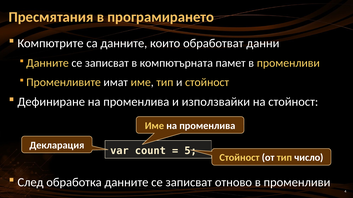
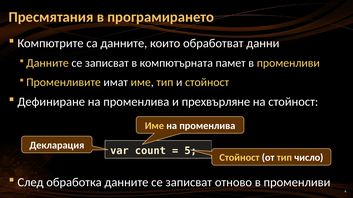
използвайки: използвайки -> прехвърляне
